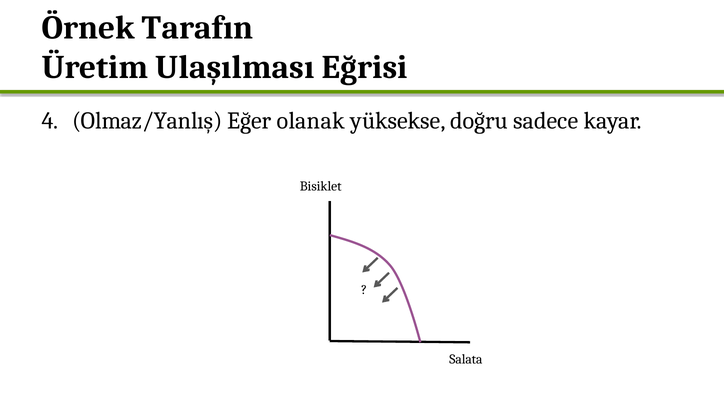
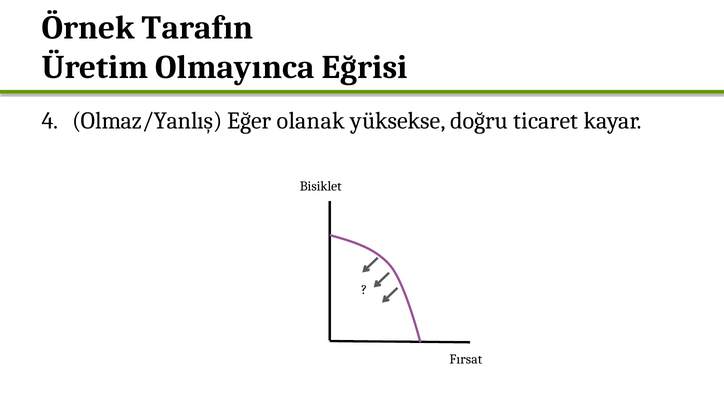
Ulaşılması: Ulaşılması -> Olmayınca
sadece: sadece -> ticaret
Salata: Salata -> Fırsat
